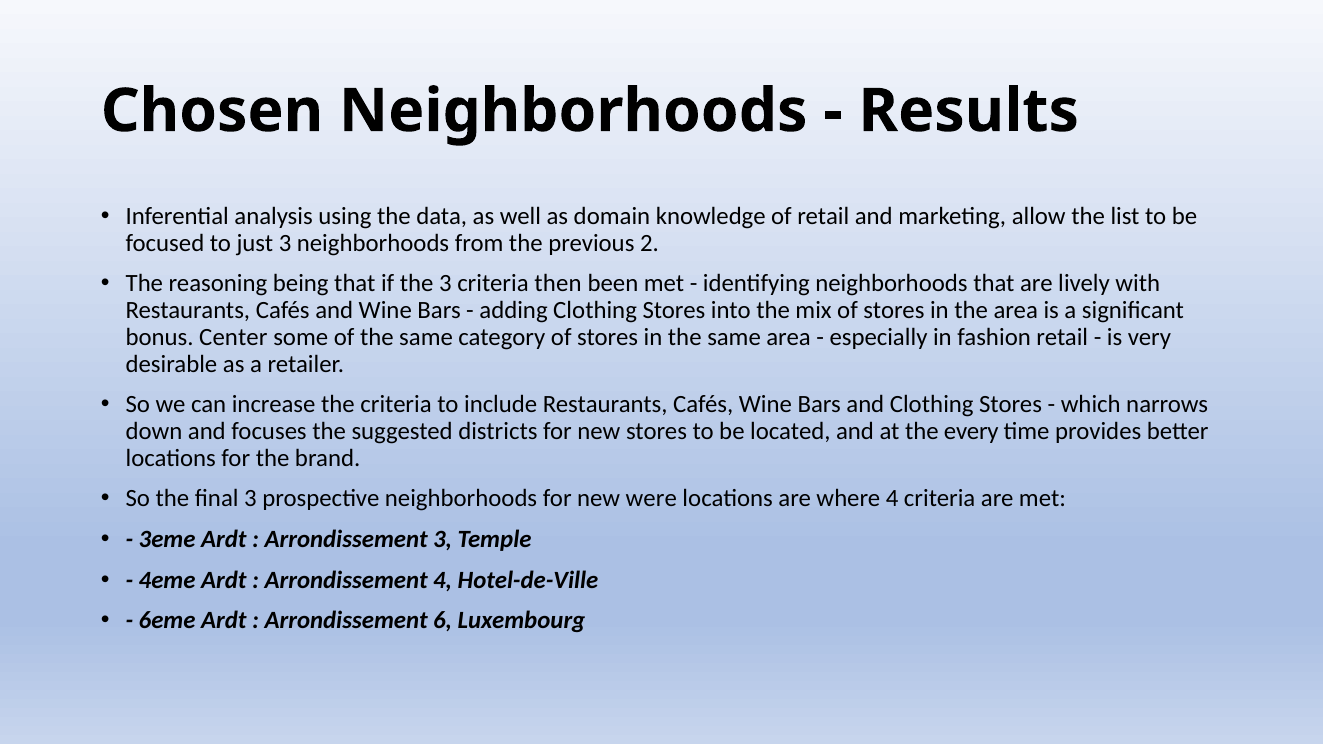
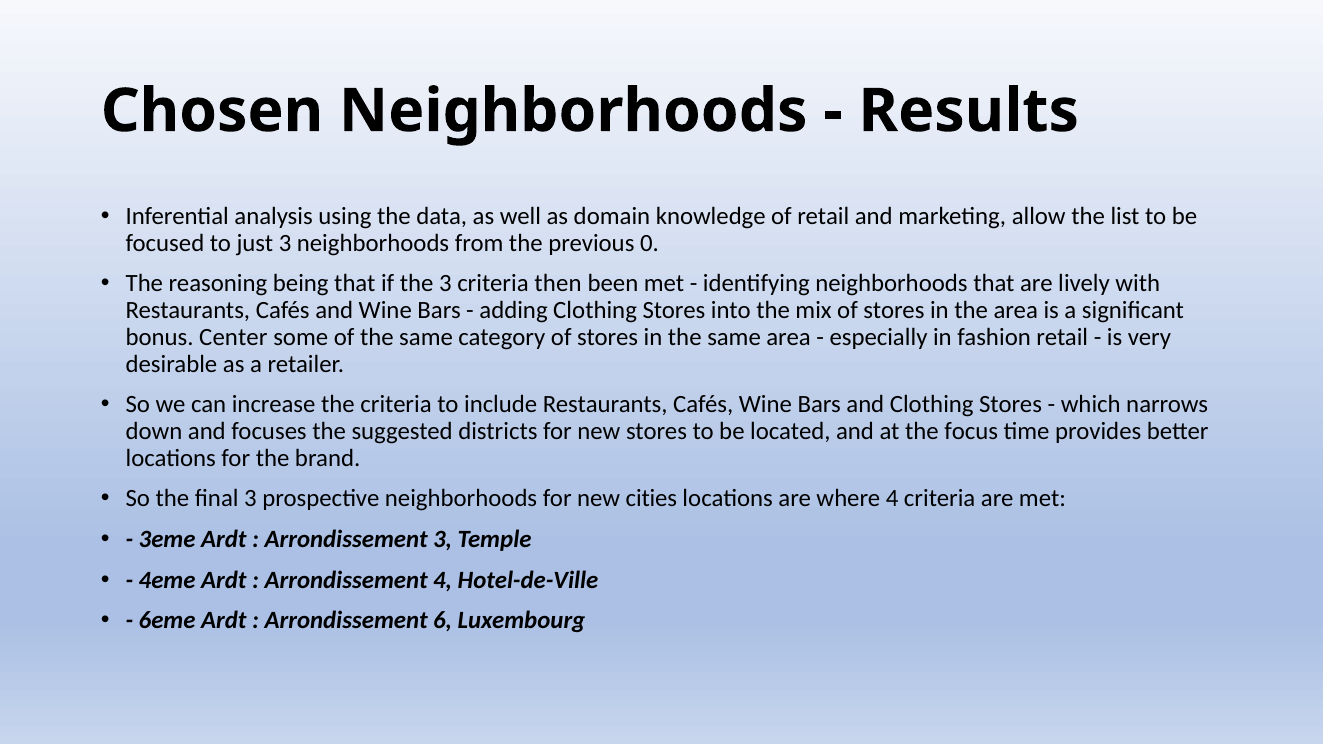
2: 2 -> 0
every: every -> focus
were: were -> cities
